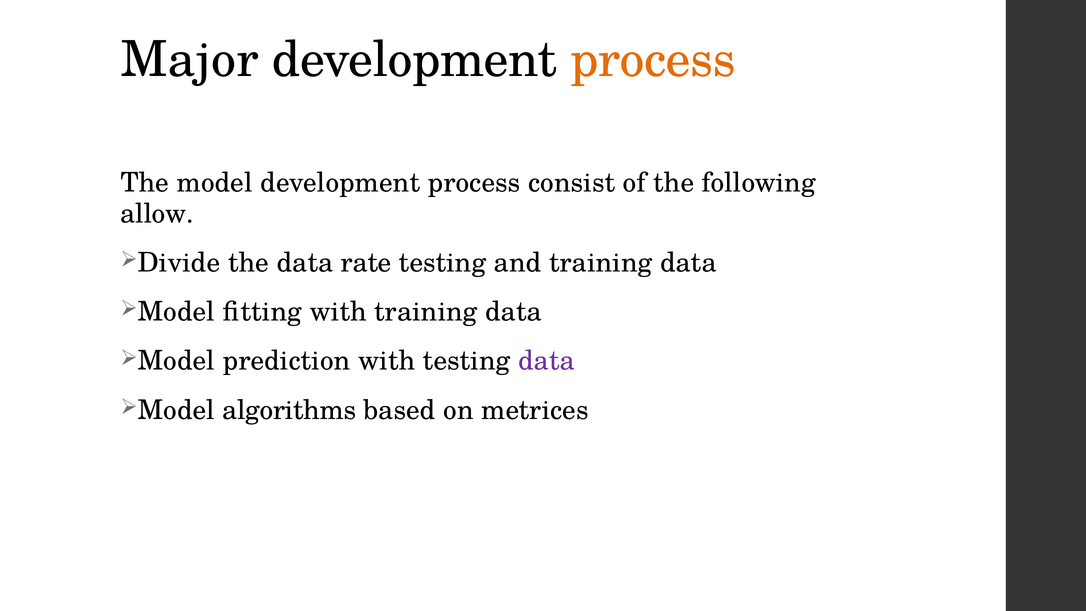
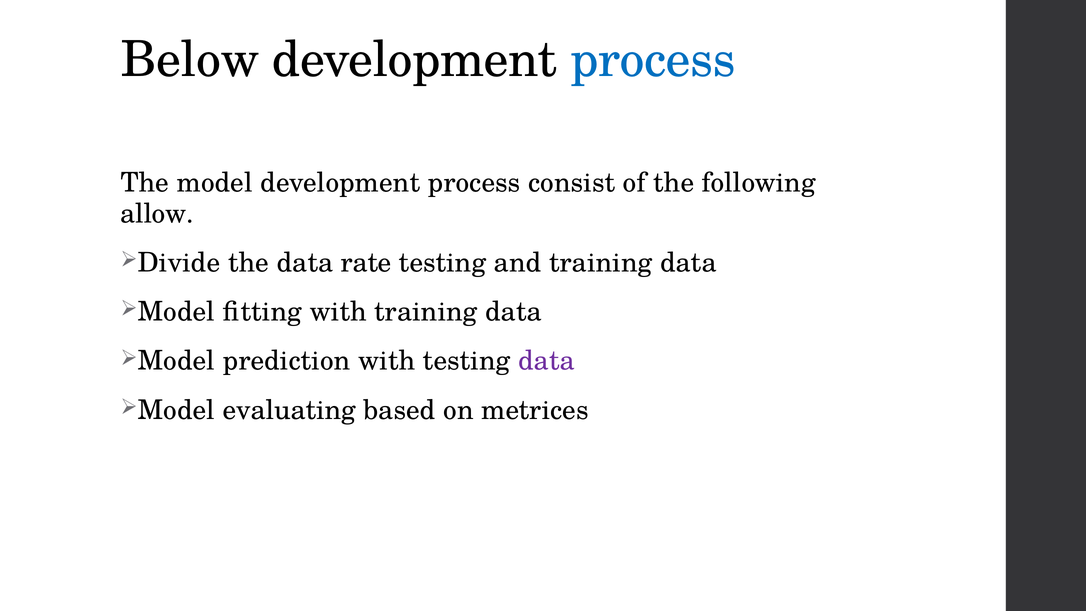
Major: Major -> Below
process at (653, 60) colour: orange -> blue
algorithms: algorithms -> evaluating
